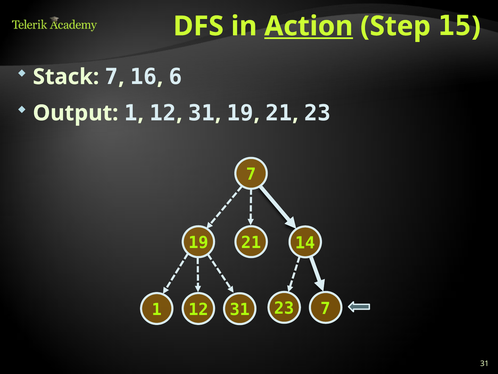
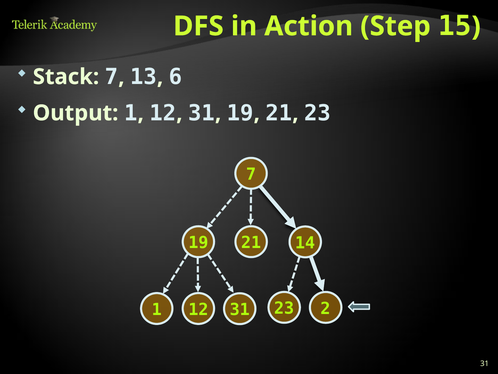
Action underline: present -> none
16: 16 -> 13
23 7: 7 -> 2
